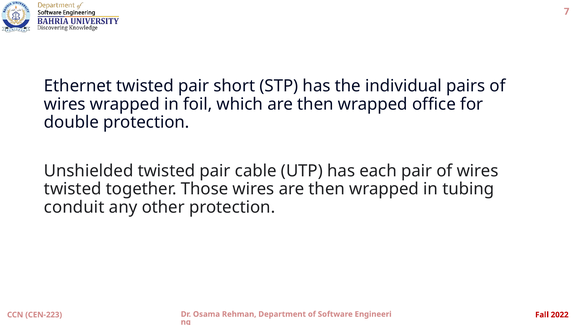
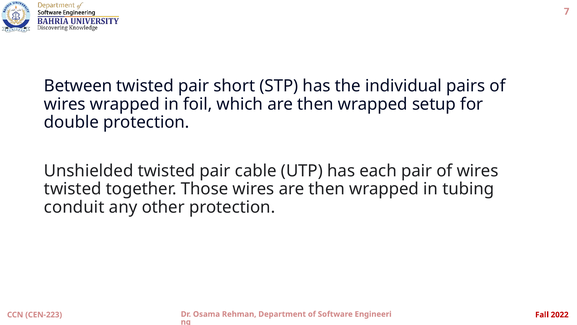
Ethernet: Ethernet -> Between
office: office -> setup
